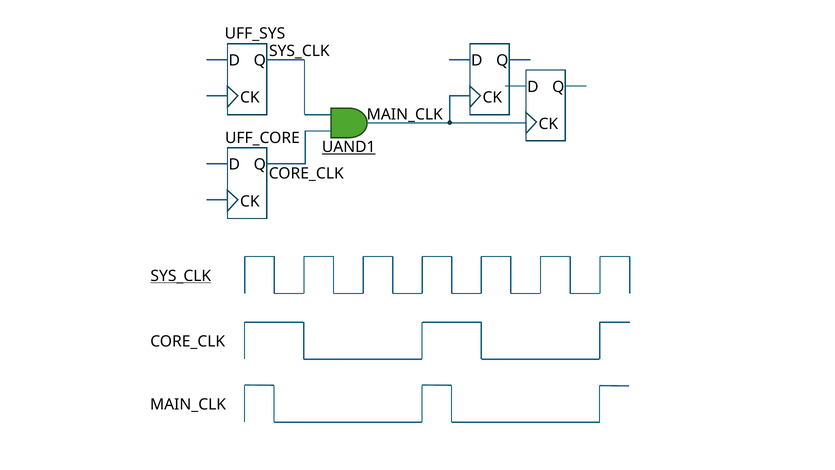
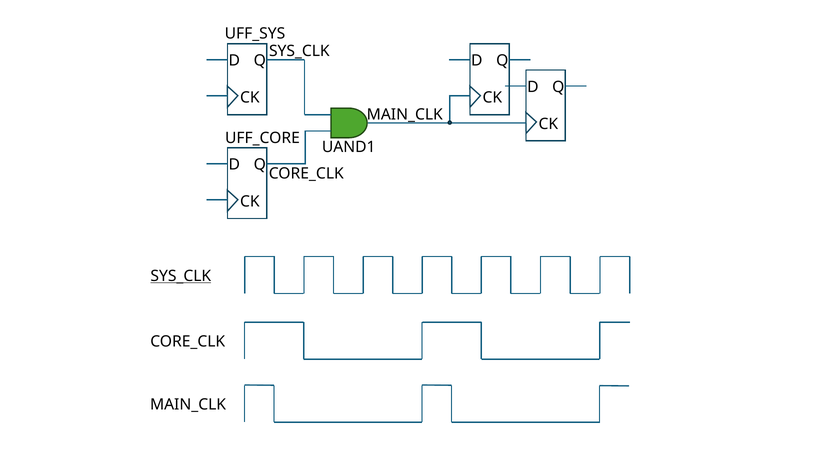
UAND1 underline: present -> none
